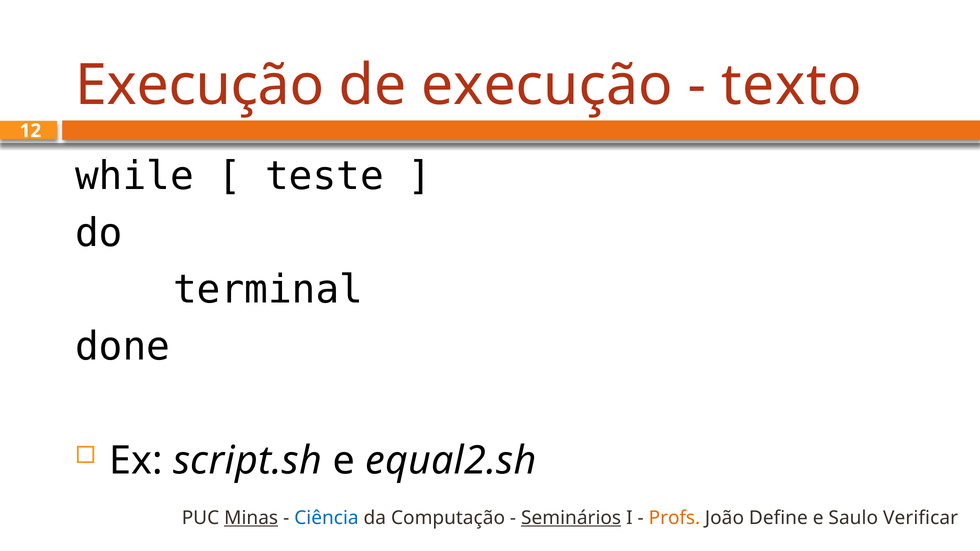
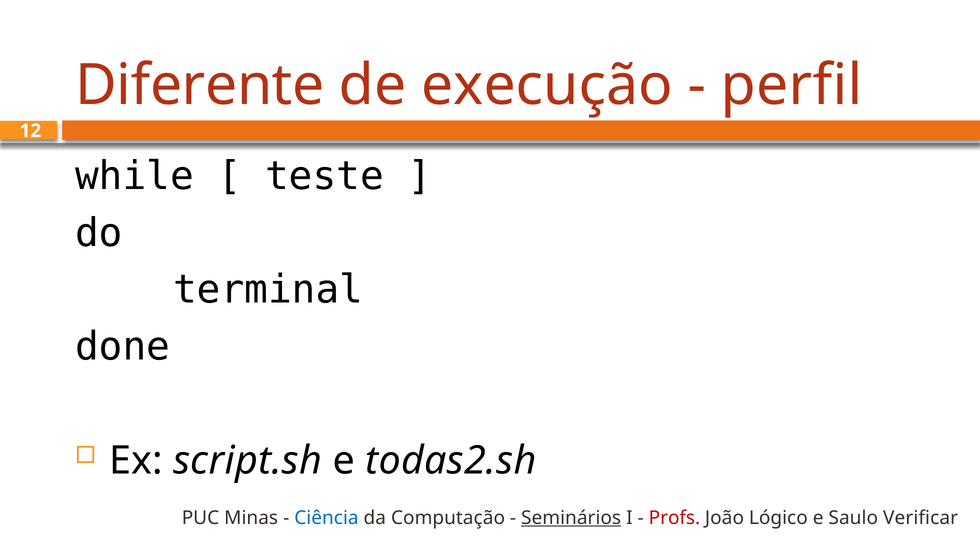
Execução at (200, 85): Execução -> Diferente
texto: texto -> perfil
equal2.sh: equal2.sh -> todas2.sh
Minas underline: present -> none
Profs colour: orange -> red
Define: Define -> Lógico
